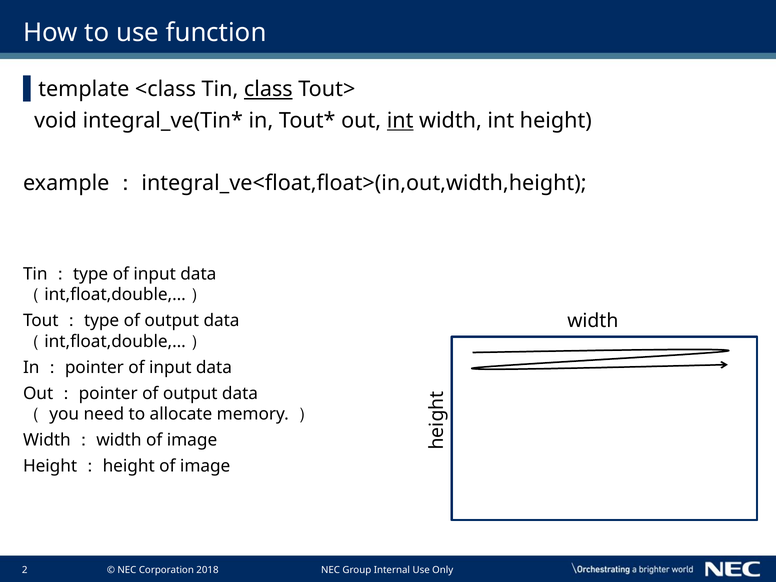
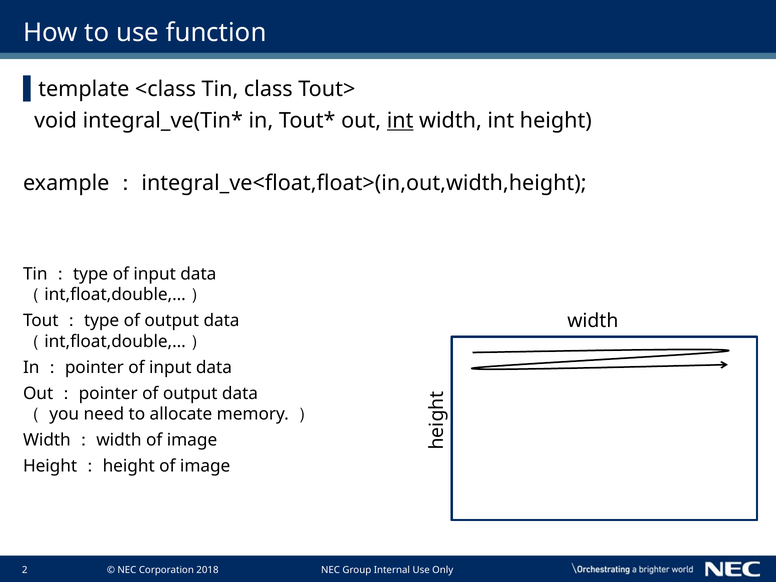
class underline: present -> none
